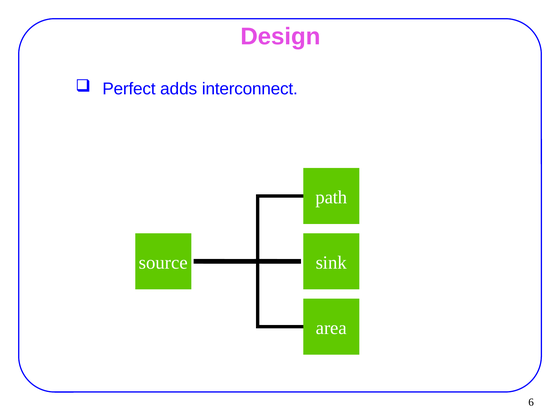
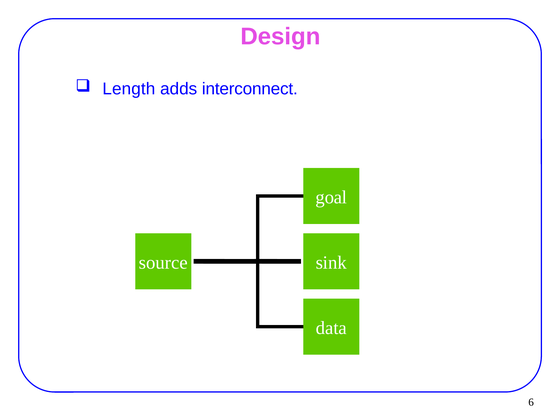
Perfect: Perfect -> Length
path: path -> goal
area: area -> data
